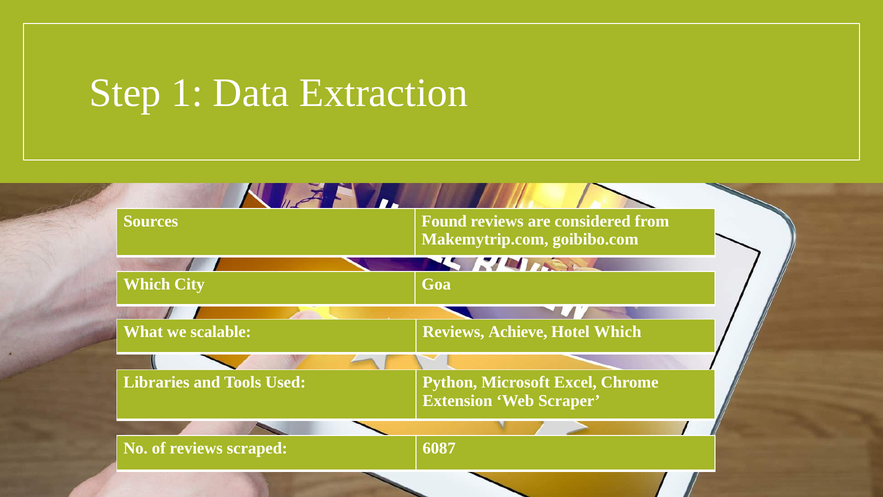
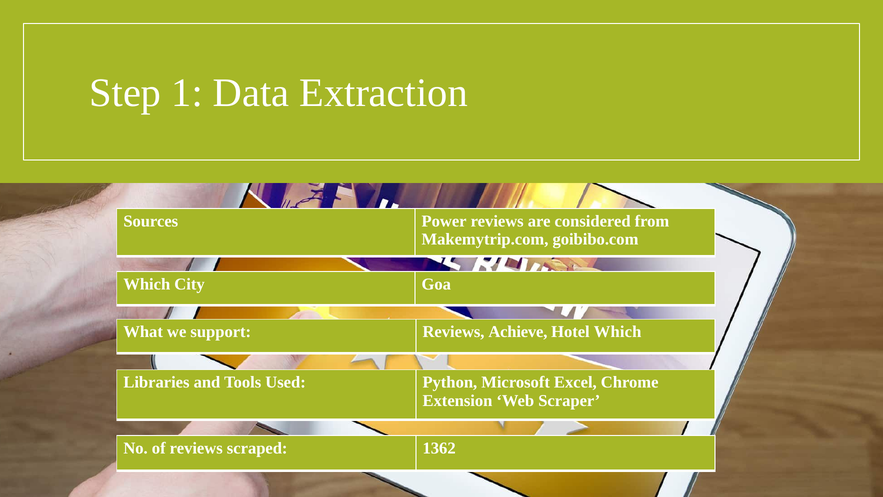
Found: Found -> Power
scalable: scalable -> support
6087: 6087 -> 1362
